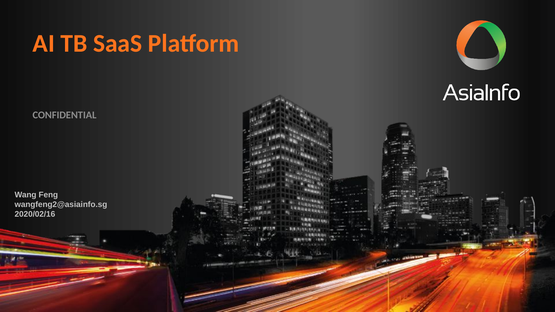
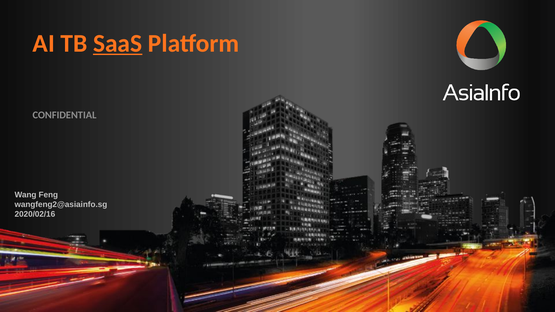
SaaS underline: none -> present
